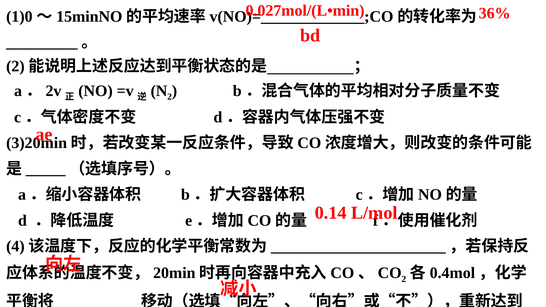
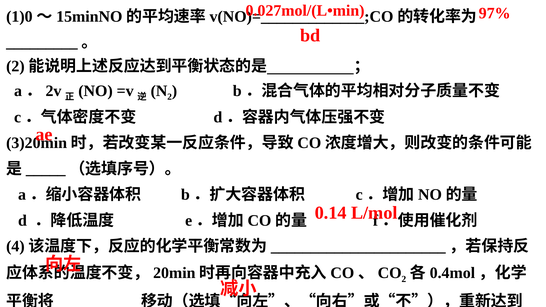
36%: 36% -> 97%
